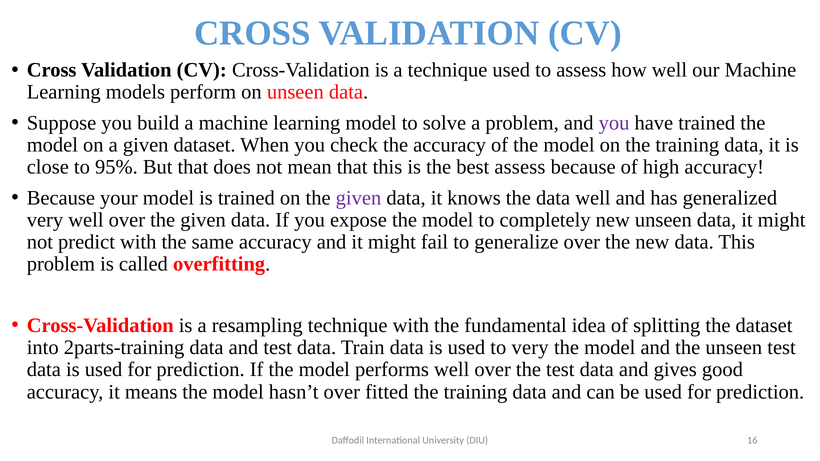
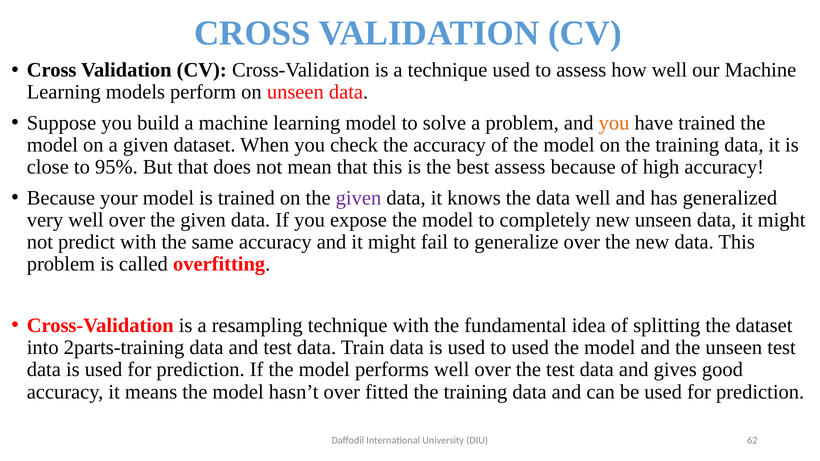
you at (614, 123) colour: purple -> orange
to very: very -> used
16: 16 -> 62
